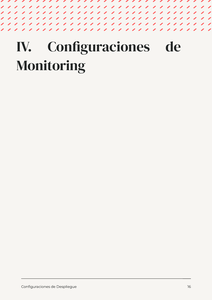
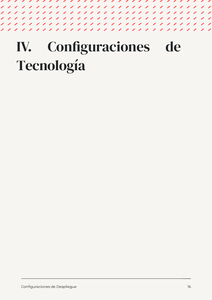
Monitoring: Monitoring -> Tecnología
